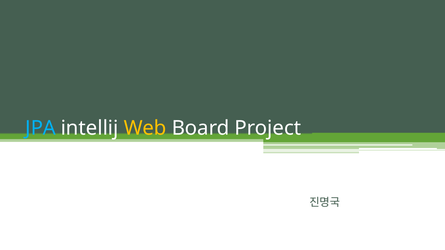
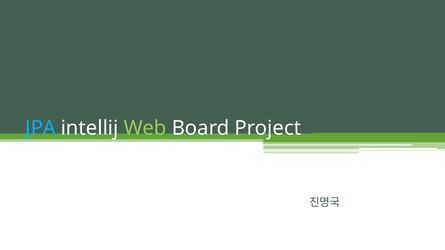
Web colour: yellow -> light green
